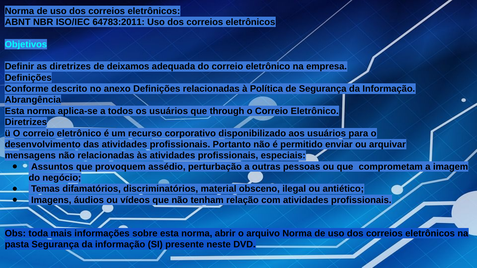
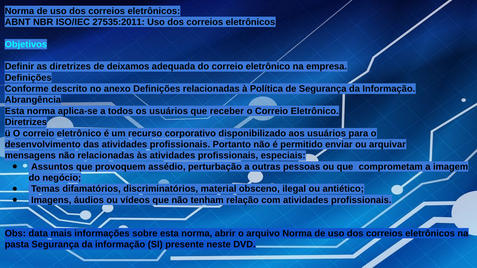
64783:2011: 64783:2011 -> 27535:2011
through: through -> receber
toda: toda -> data
